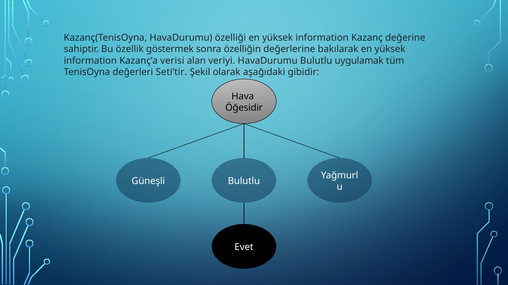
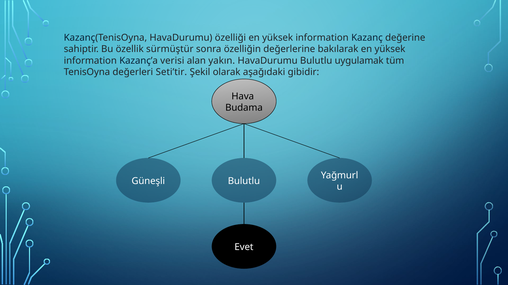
göstermek: göstermek -> sürmüştür
veriyi: veriyi -> yakın
Öğesidir: Öğesidir -> Budama
